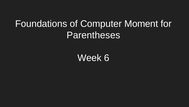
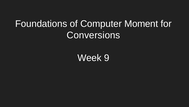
Parentheses: Parentheses -> Conversions
6: 6 -> 9
